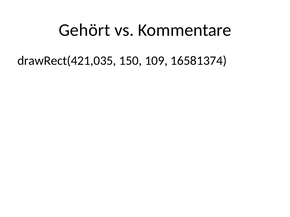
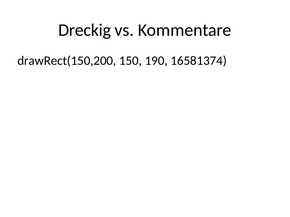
Gehört: Gehört -> Dreckig
drawRect(421,035: drawRect(421,035 -> drawRect(150,200
109: 109 -> 190
